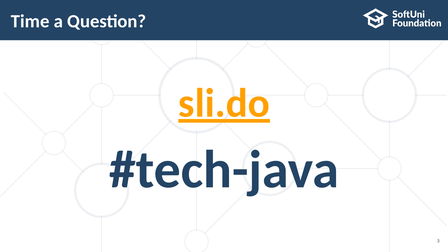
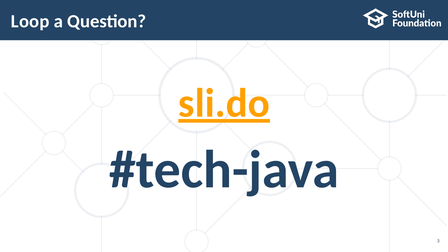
Time: Time -> Loop
